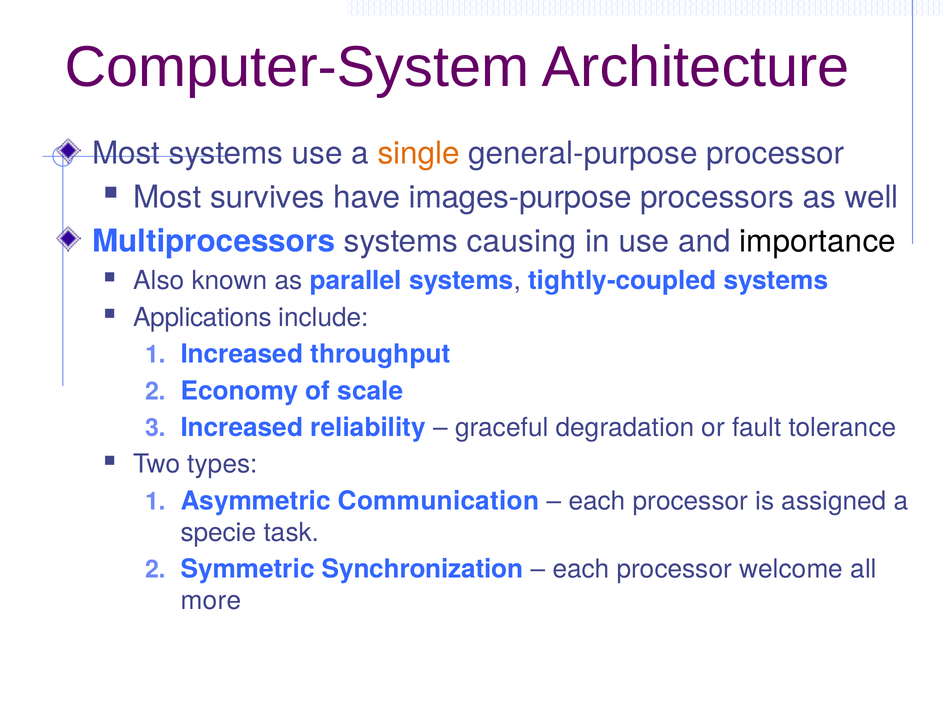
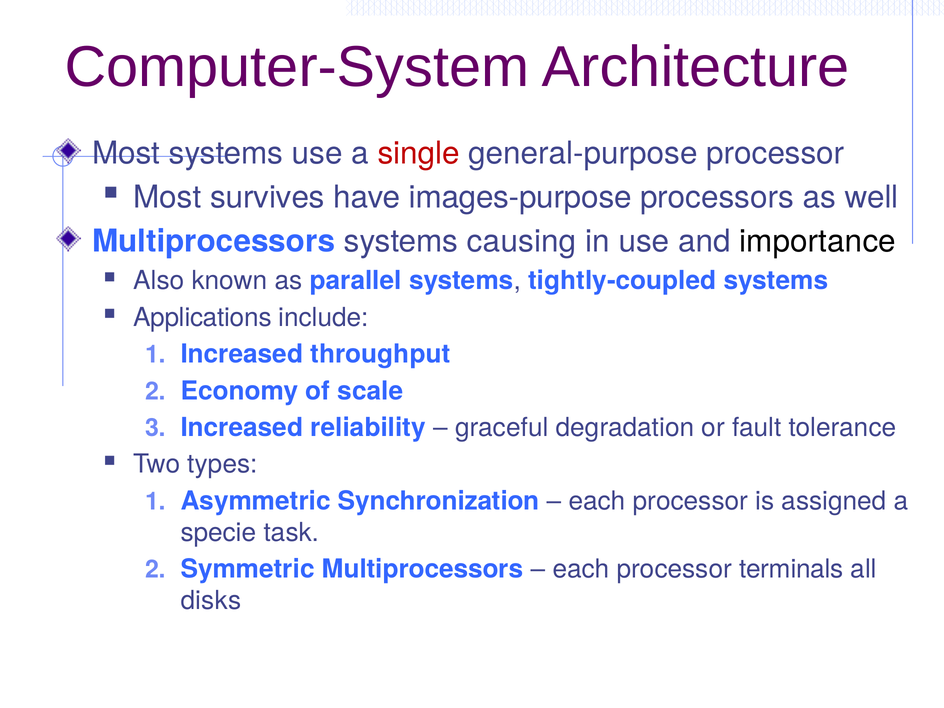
single colour: orange -> red
Communication: Communication -> Synchronization
Symmetric Synchronization: Synchronization -> Multiprocessors
welcome: welcome -> terminals
more: more -> disks
